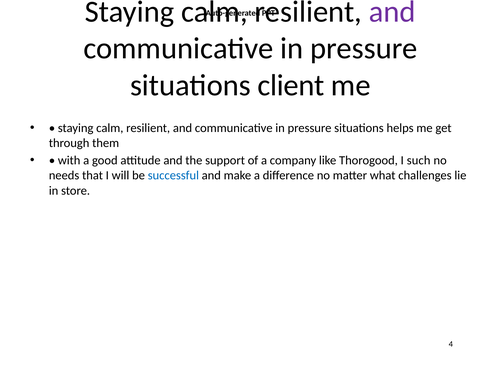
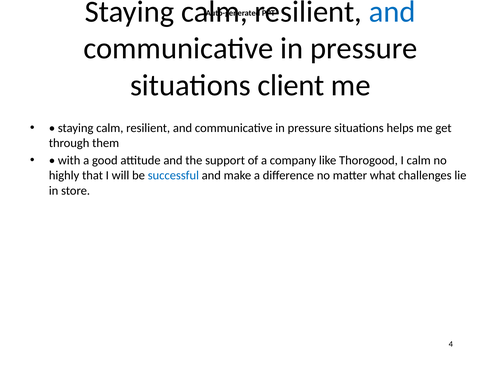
and at (392, 12) colour: purple -> blue
I such: such -> calm
needs: needs -> highly
